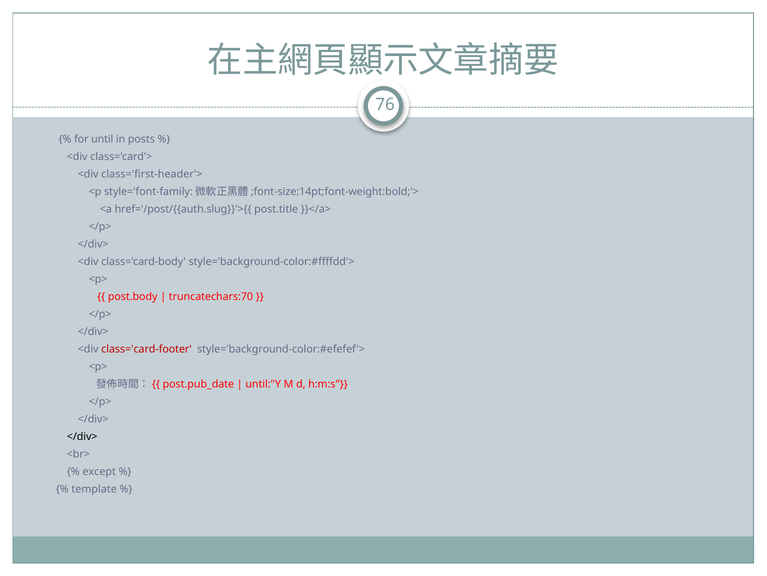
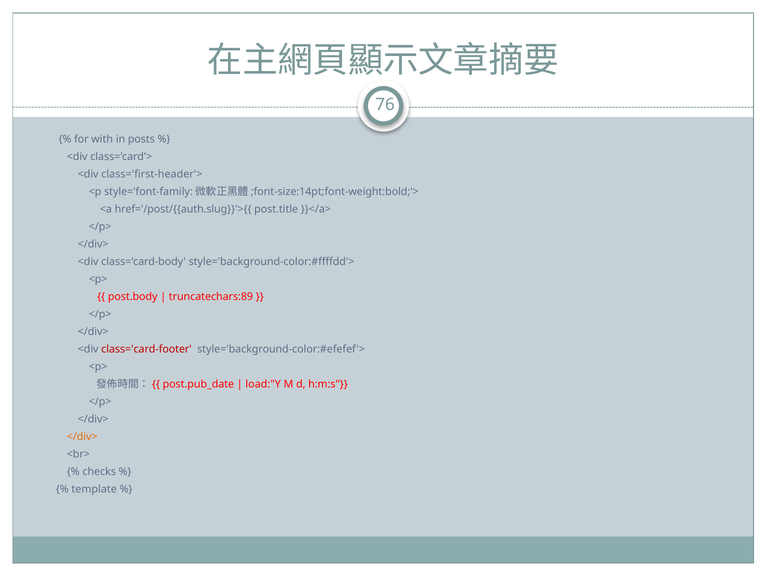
until: until -> with
truncatechars:70: truncatechars:70 -> truncatechars:89
until:"Y: until:"Y -> load:"Y
</div> at (82, 436) colour: black -> orange
except: except -> checks
